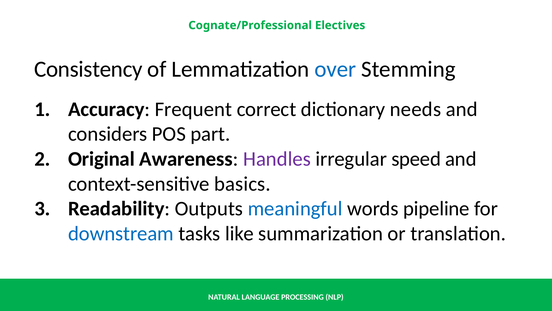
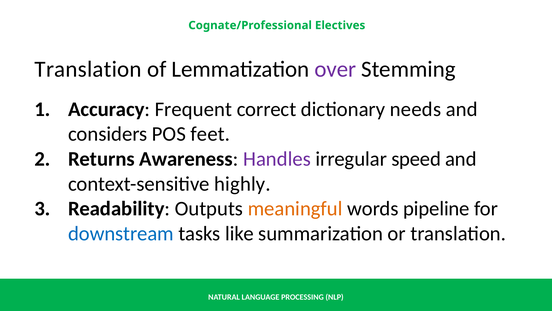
Consistency at (88, 69): Consistency -> Translation
over colour: blue -> purple
part: part -> feet
Original: Original -> Returns
basics: basics -> highly
meaningful colour: blue -> orange
